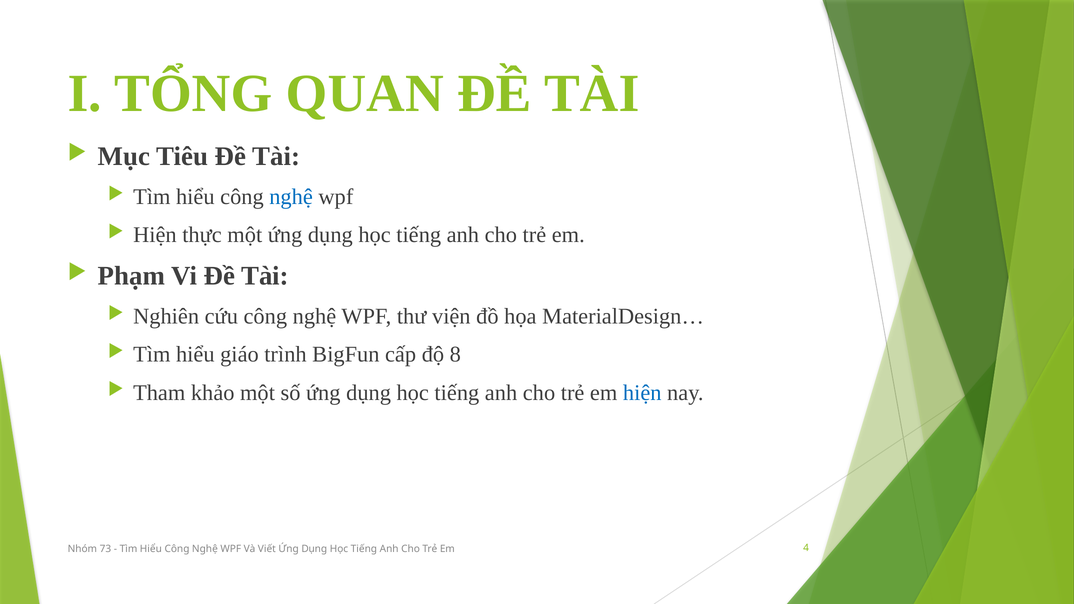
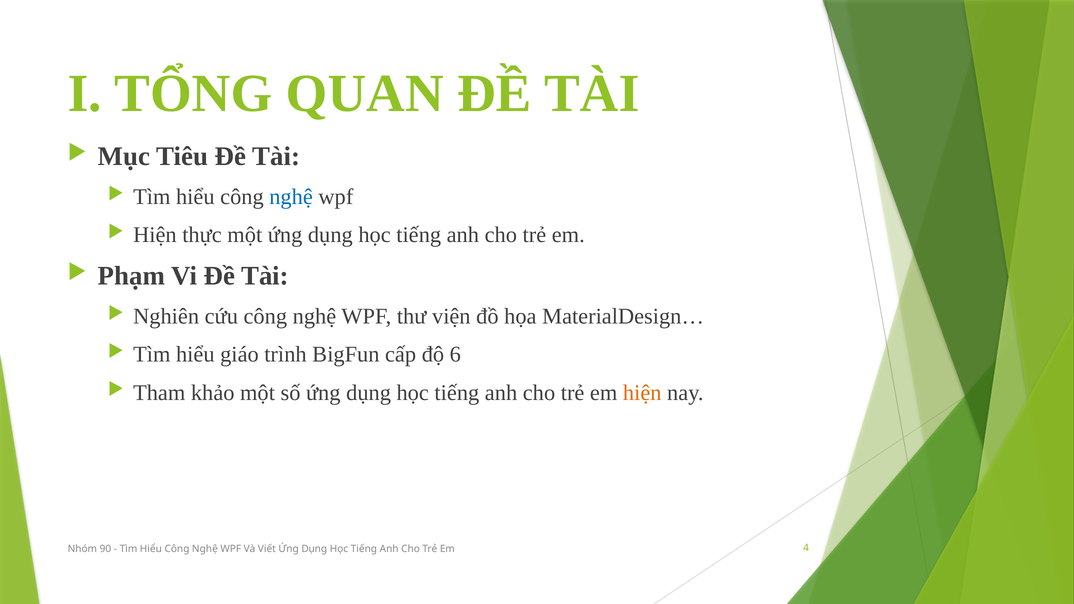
8: 8 -> 6
hiện at (642, 393) colour: blue -> orange
73: 73 -> 90
